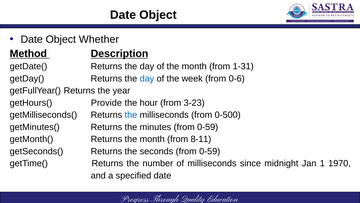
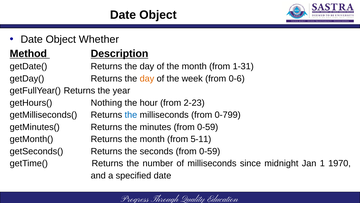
day at (147, 78) colour: blue -> orange
Provide: Provide -> Nothing
3-23: 3-23 -> 2-23
0-500: 0-500 -> 0-799
8-11: 8-11 -> 5-11
